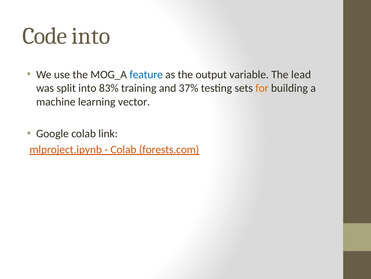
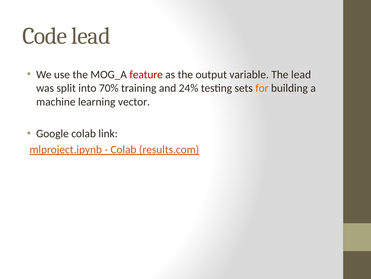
Code into: into -> lead
feature colour: blue -> red
83%: 83% -> 70%
37%: 37% -> 24%
forests.com: forests.com -> results.com
